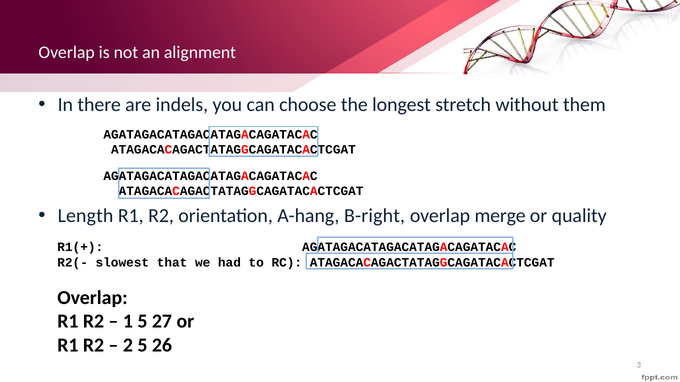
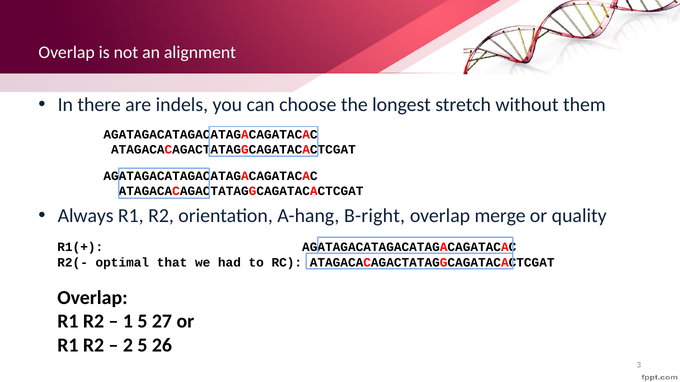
Length: Length -> Always
slowest: slowest -> optimal
